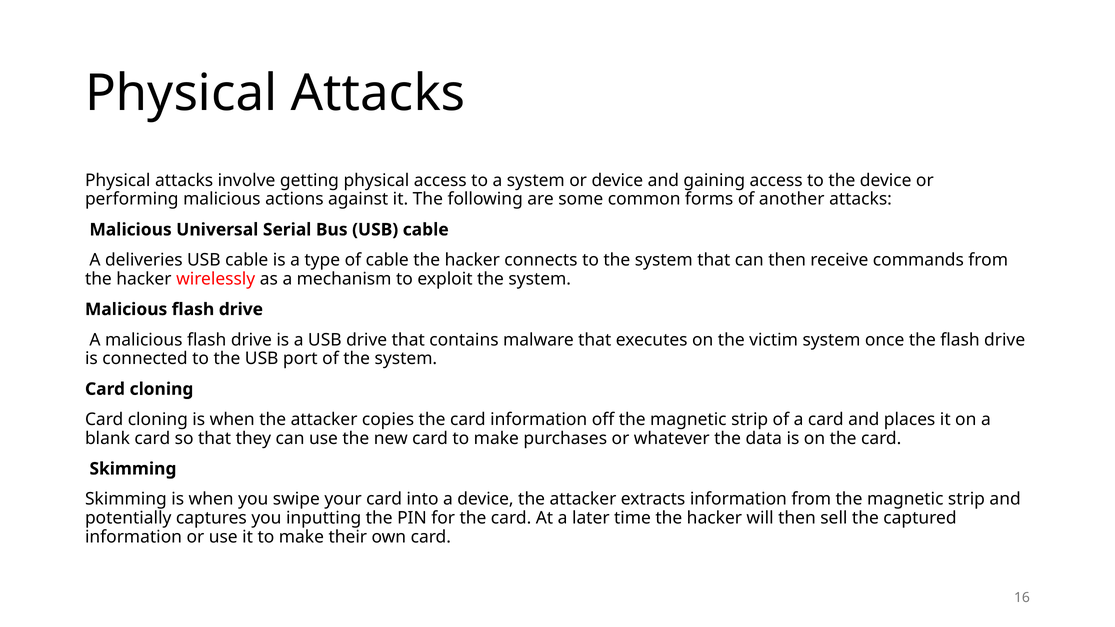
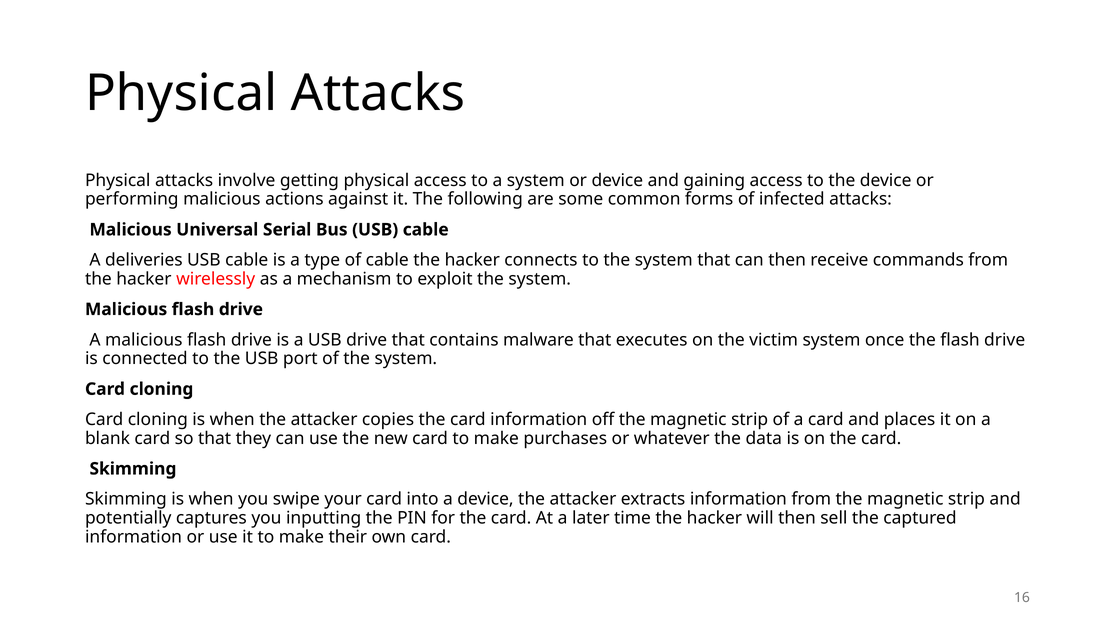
another: another -> infected
